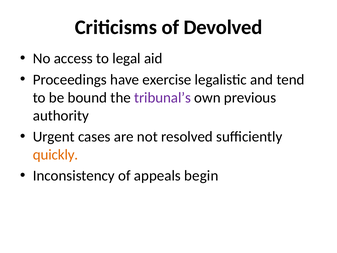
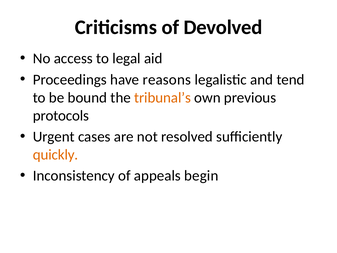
exercise: exercise -> reasons
tribunal’s colour: purple -> orange
authority: authority -> protocols
